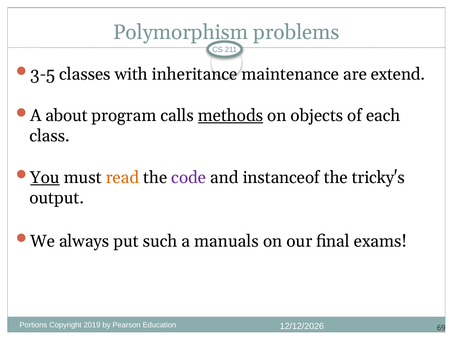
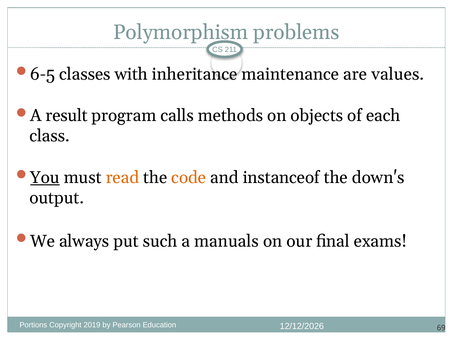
3-5: 3-5 -> 6-5
extend: extend -> values
about: about -> result
methods underline: present -> none
code colour: purple -> orange
tricky's: tricky's -> down's
